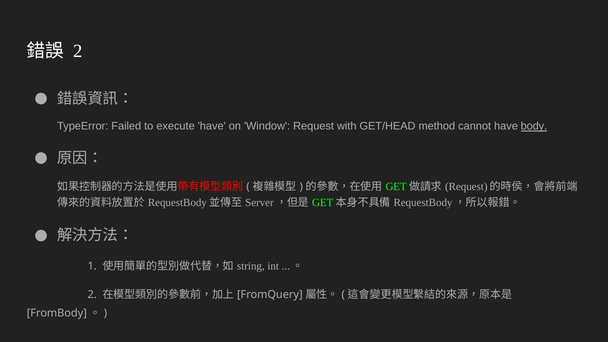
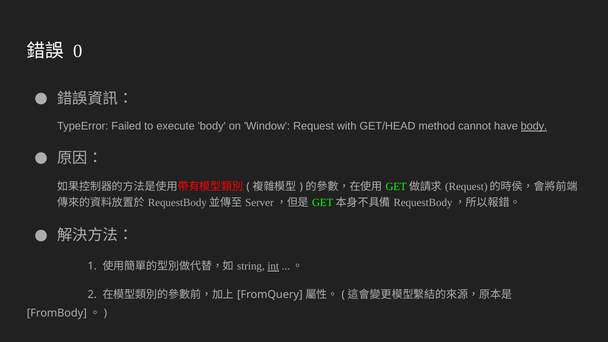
2 at (78, 51): 2 -> 0
execute have: have -> body
int underline: none -> present
